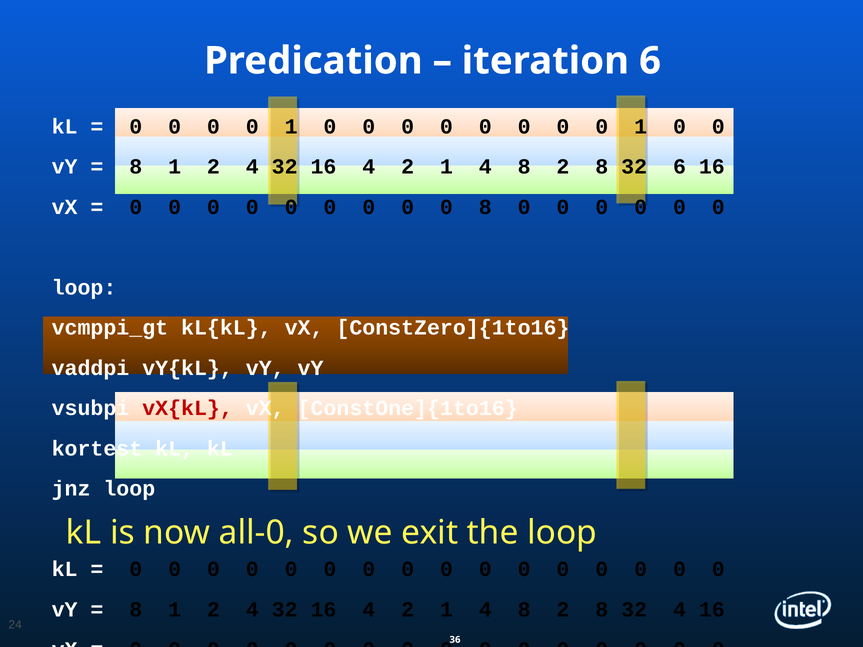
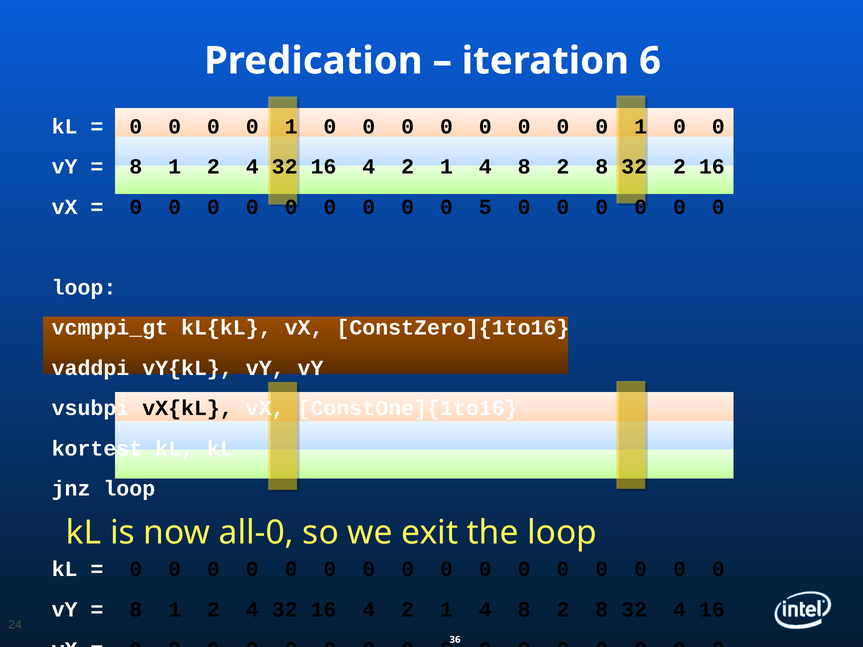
32 6: 6 -> 2
0 8: 8 -> 5
vX{kL colour: red -> black
